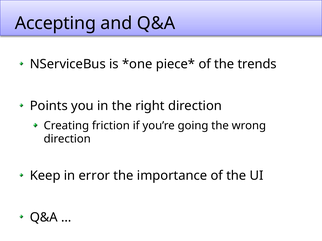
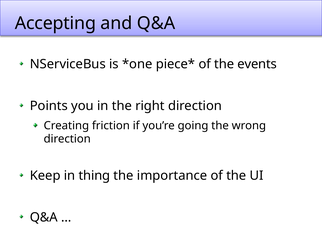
trends: trends -> events
error: error -> thing
